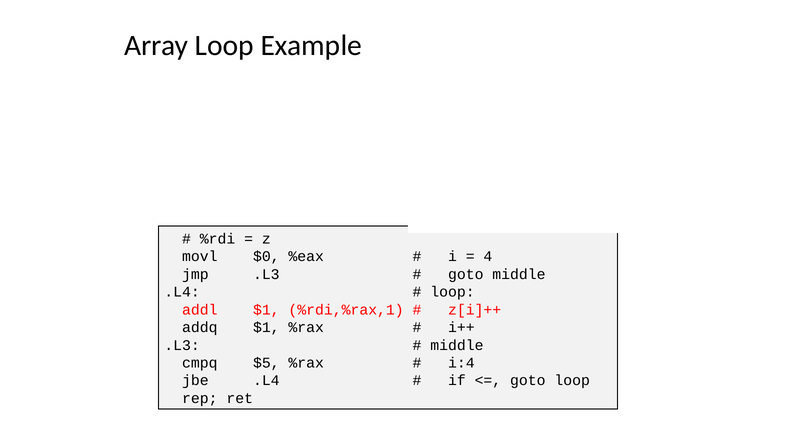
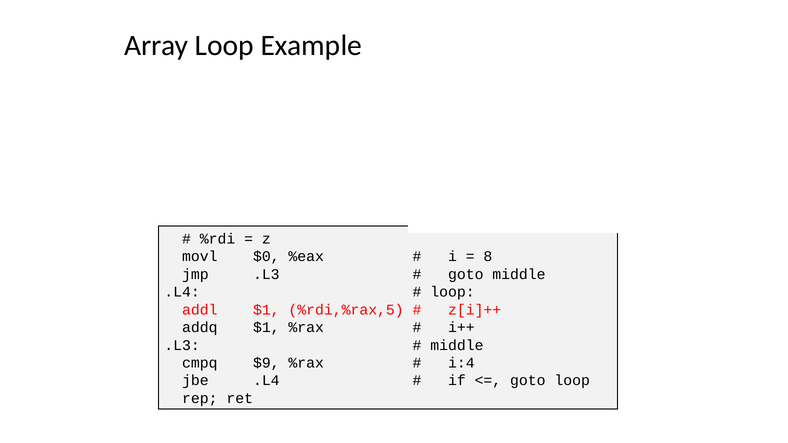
4: 4 -> 8
%rdi,%rax,1: %rdi,%rax,1 -> %rdi,%rax,5
$5: $5 -> $9
